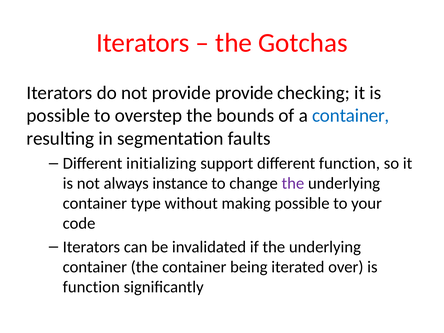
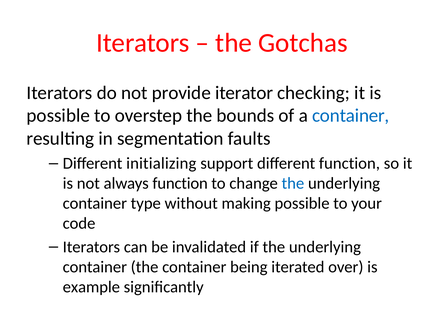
provide provide: provide -> iterator
always instance: instance -> function
the at (293, 183) colour: purple -> blue
function at (91, 287): function -> example
